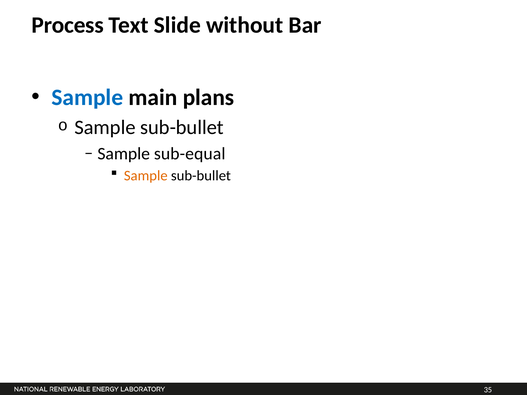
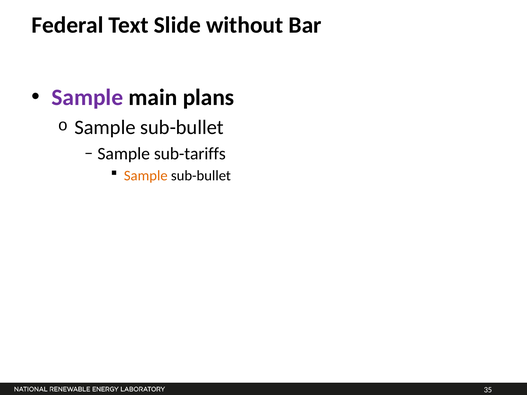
Process: Process -> Federal
Sample at (87, 97) colour: blue -> purple
sub-equal: sub-equal -> sub-tariffs
